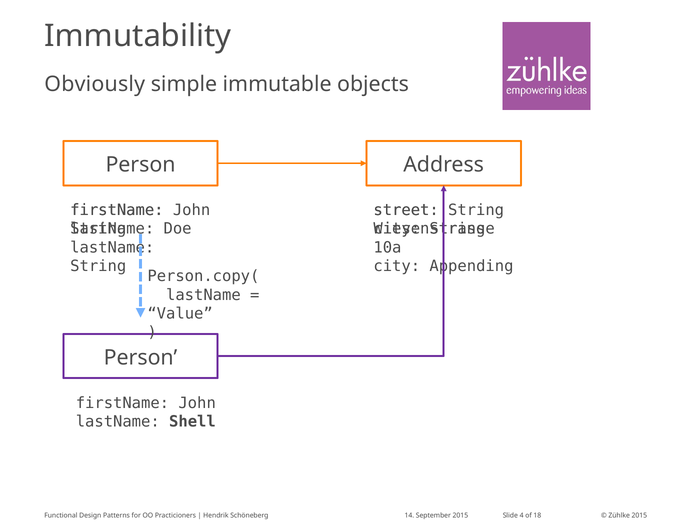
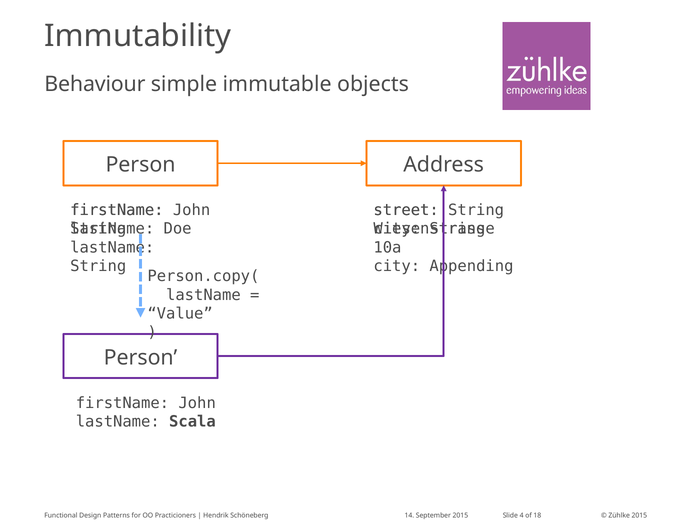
Obviously: Obviously -> Behaviour
Shell: Shell -> Scala
